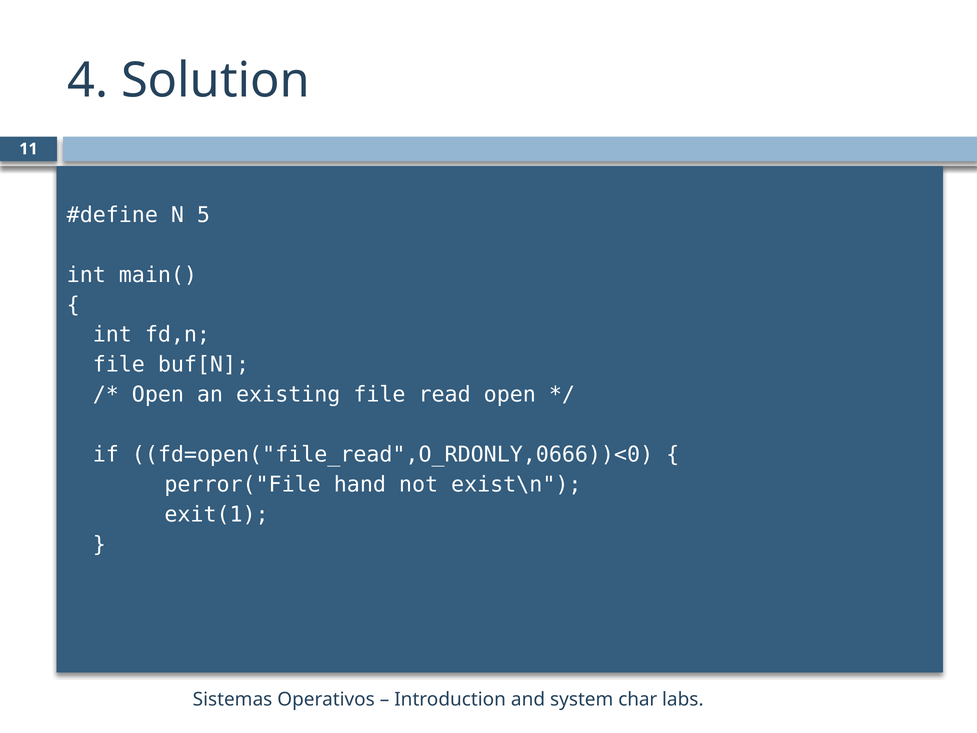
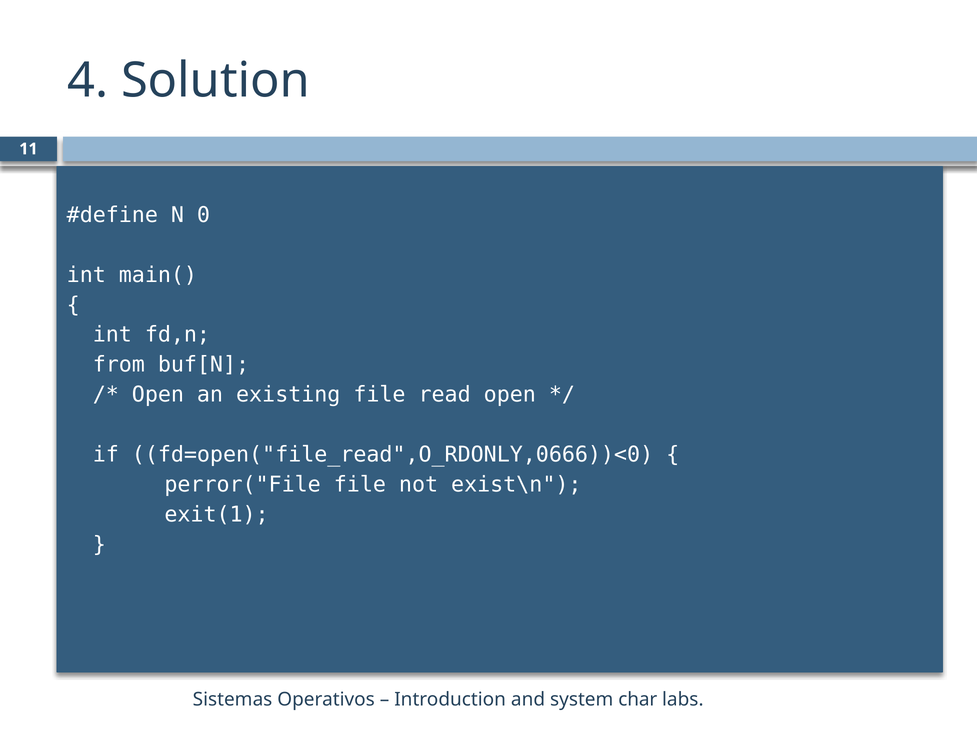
5: 5 -> 0
file at (119, 365): file -> from
perror("File hand: hand -> file
